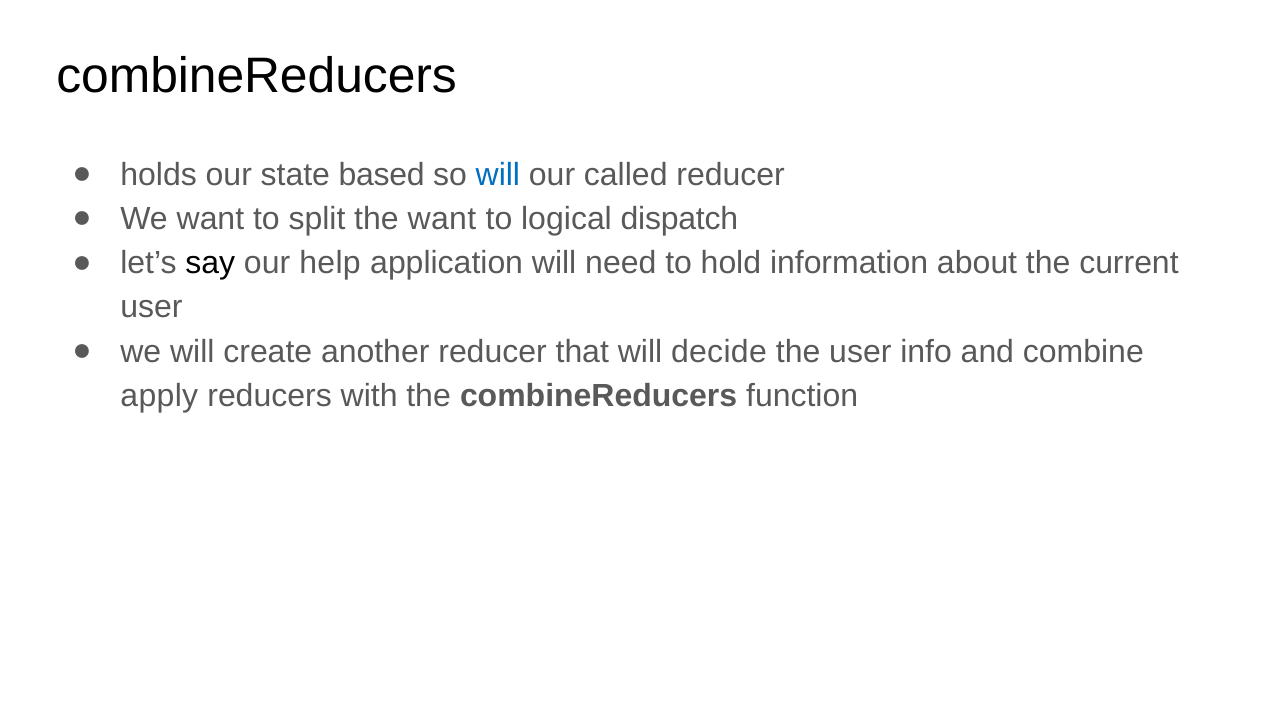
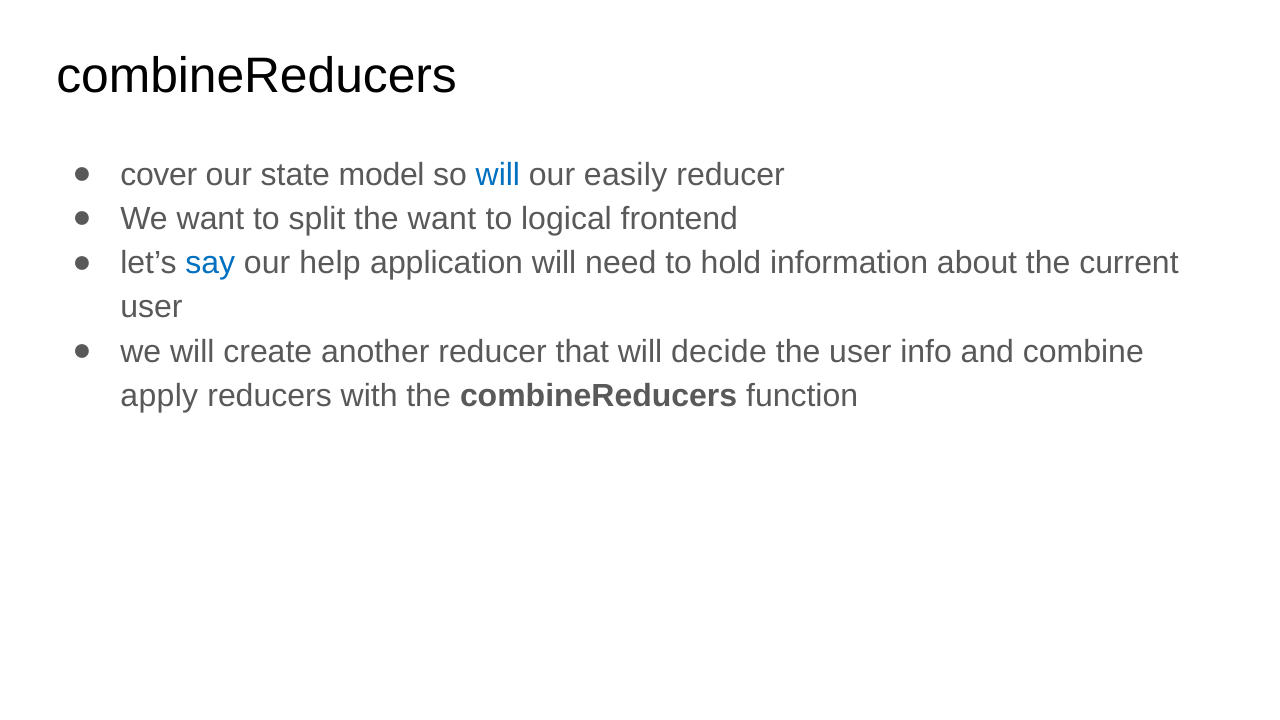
holds: holds -> cover
based: based -> model
called: called -> easily
dispatch: dispatch -> frontend
say colour: black -> blue
